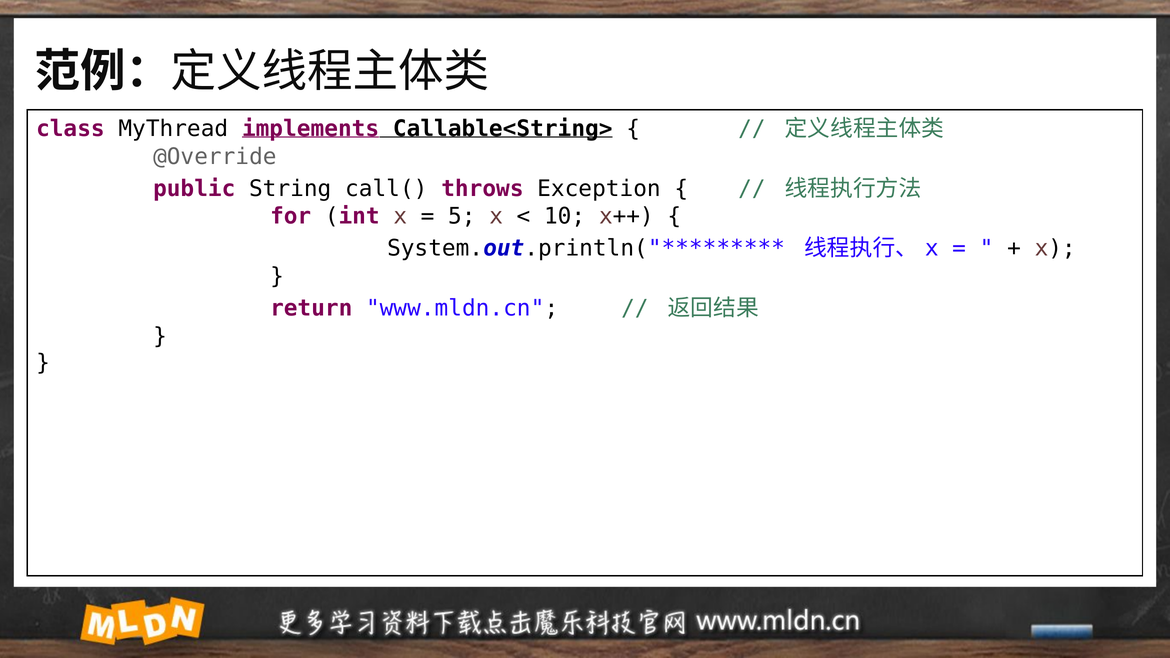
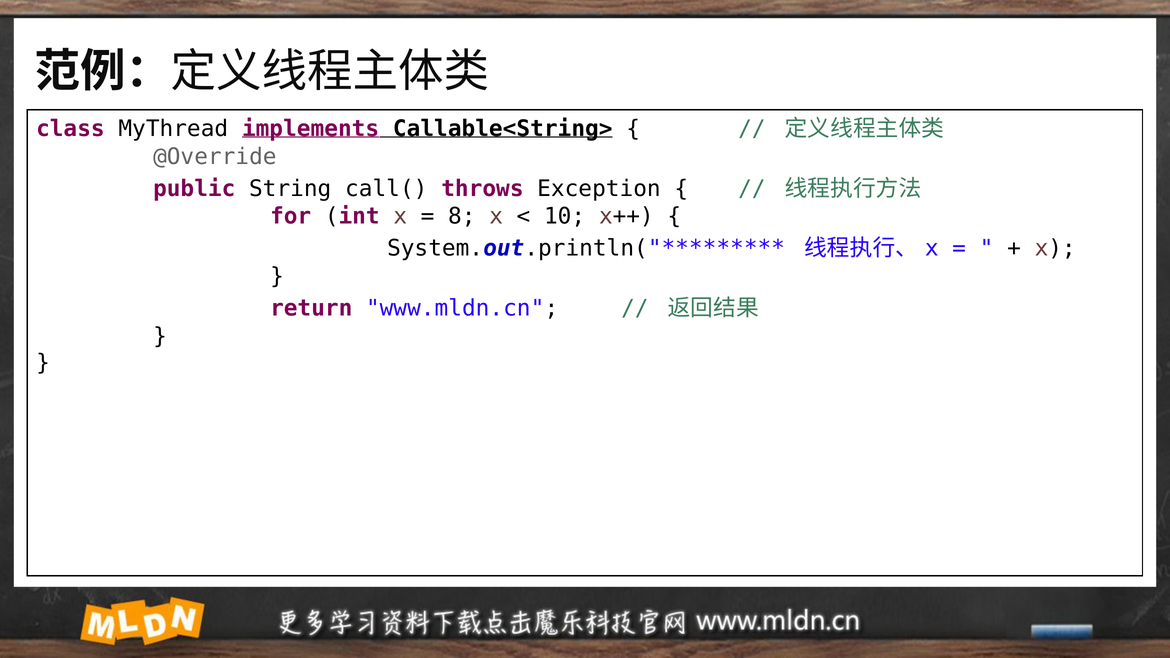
5: 5 -> 8
